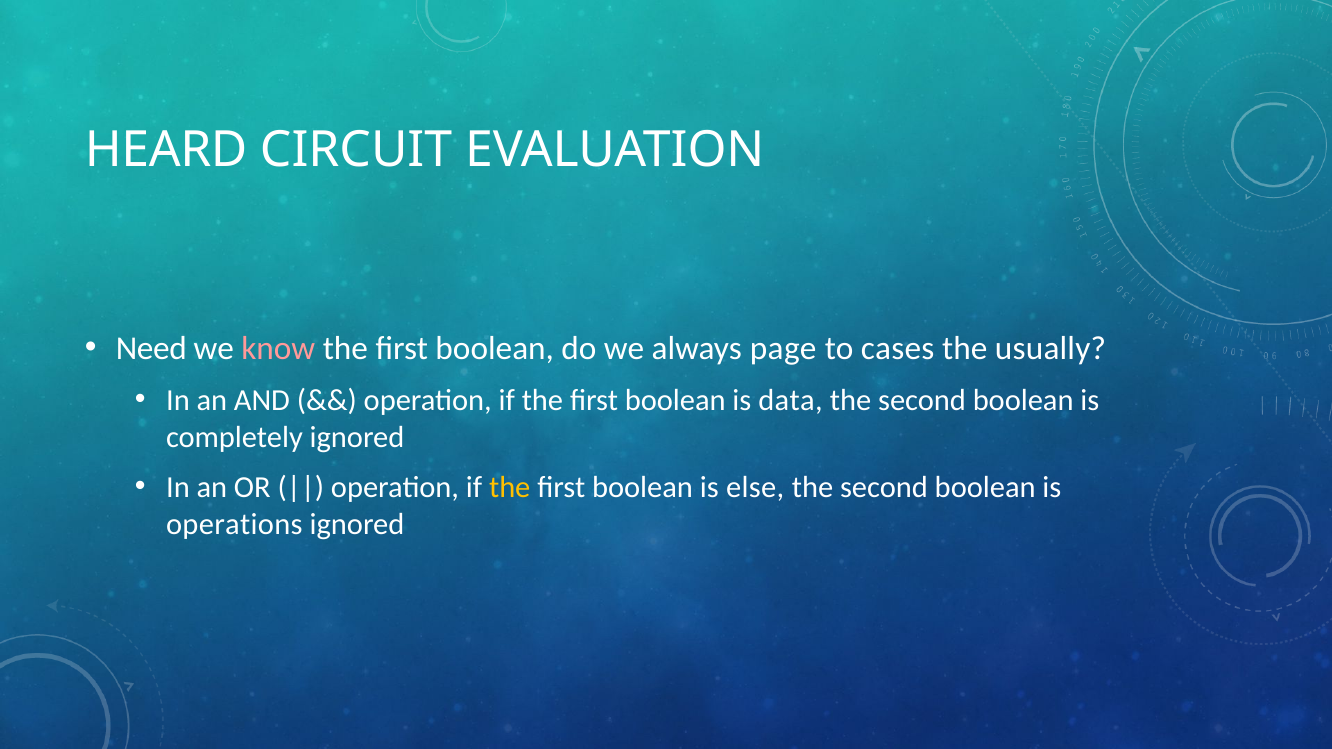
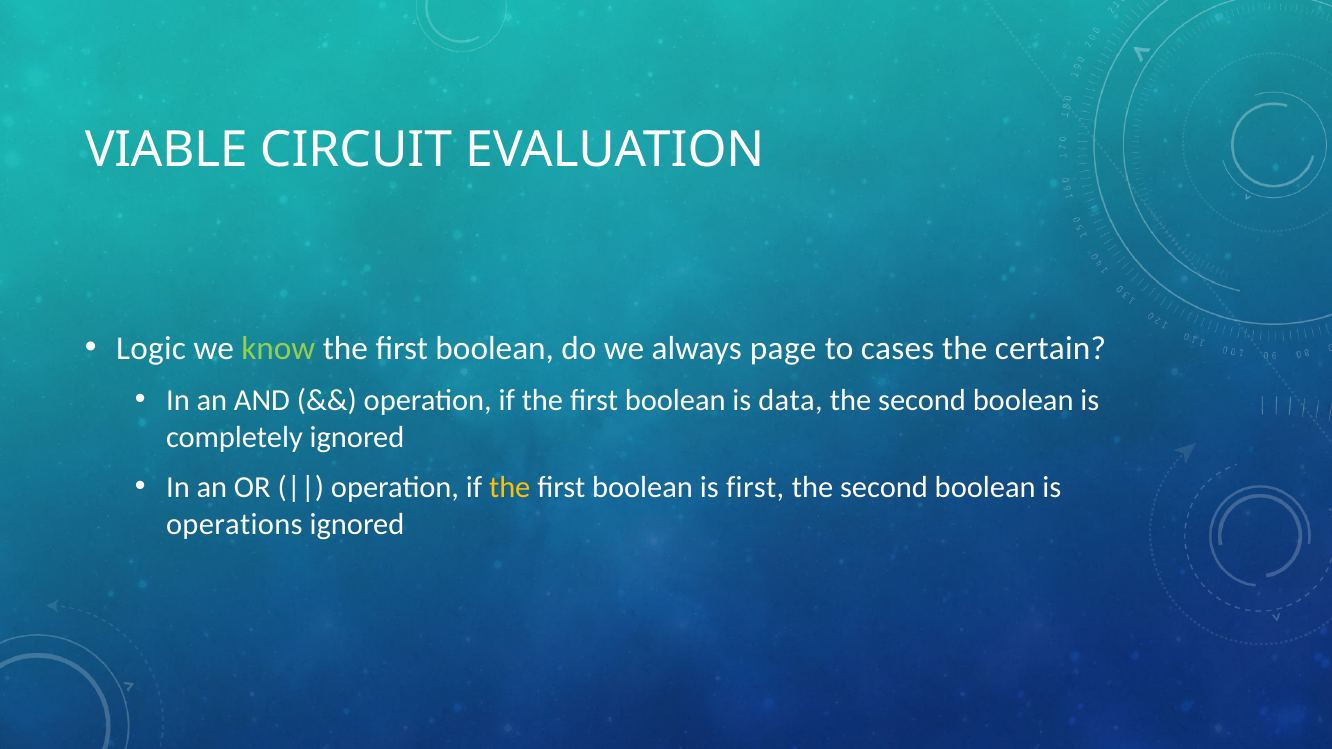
HEARD: HEARD -> VIABLE
Need: Need -> Logic
know colour: pink -> light green
usually: usually -> certain
is else: else -> first
